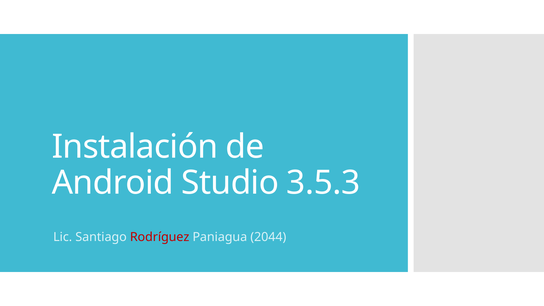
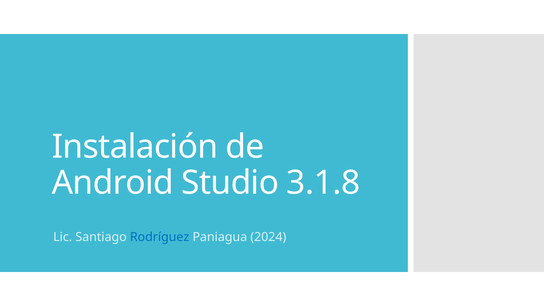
3.5.3: 3.5.3 -> 3.1.8
Rodríguez colour: red -> blue
2044: 2044 -> 2024
